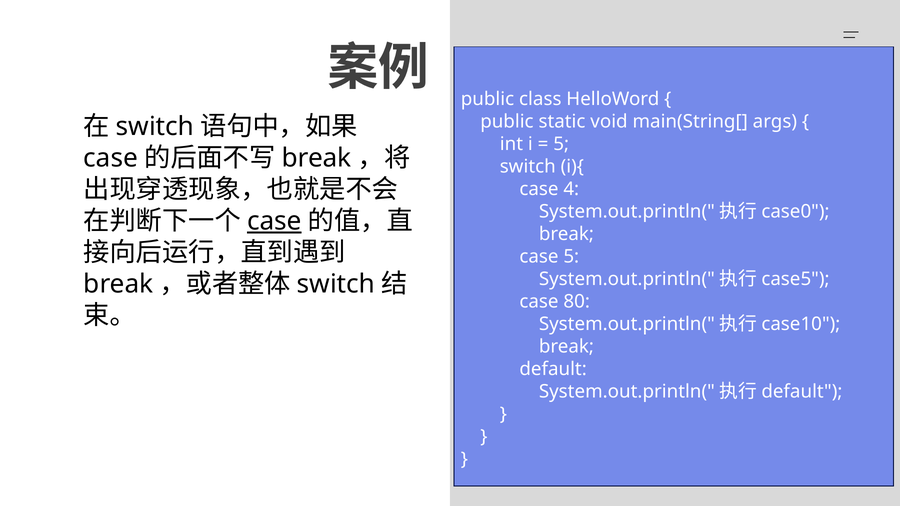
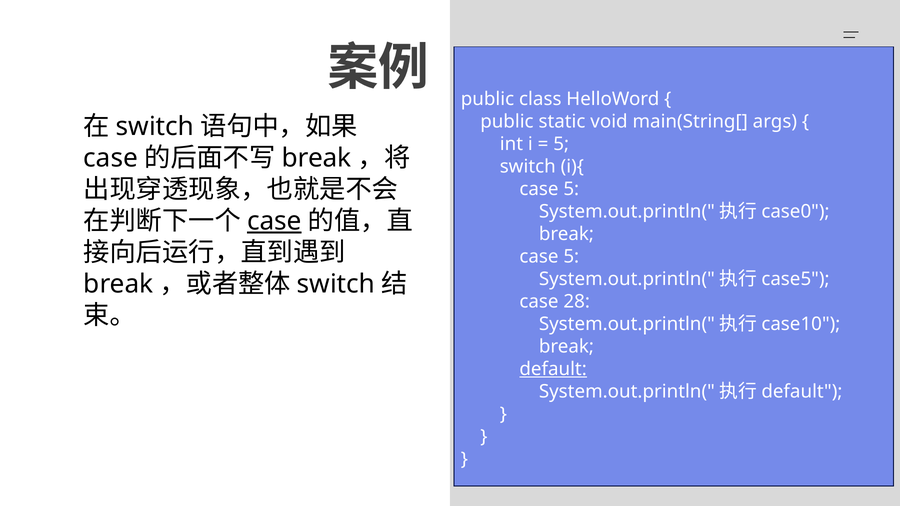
4 at (571, 189): 4 -> 5
80: 80 -> 28
default at (553, 369) underline: none -> present
